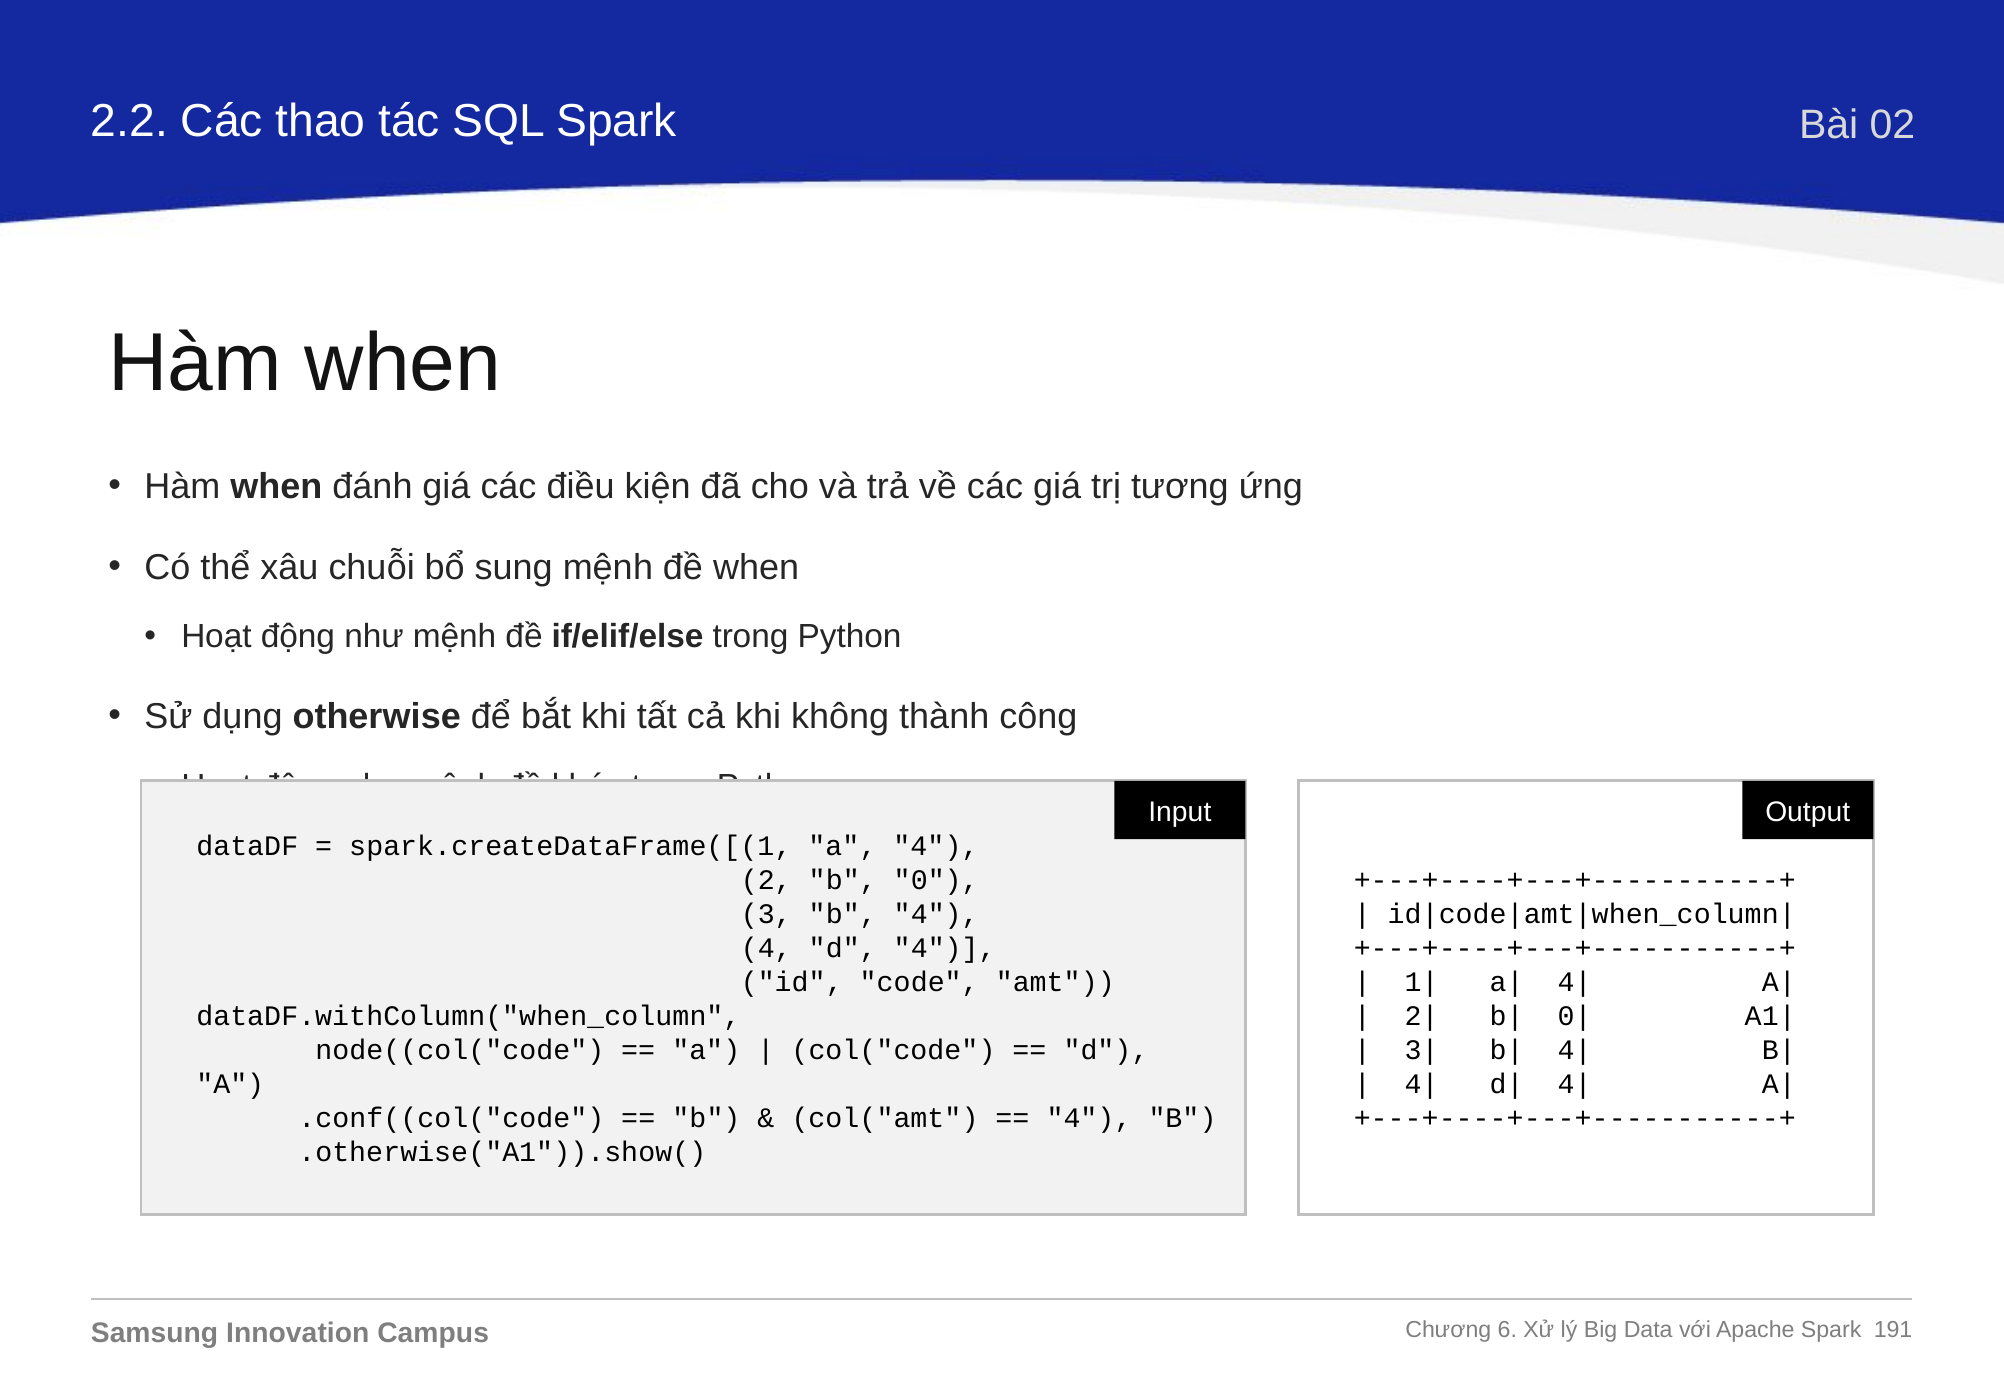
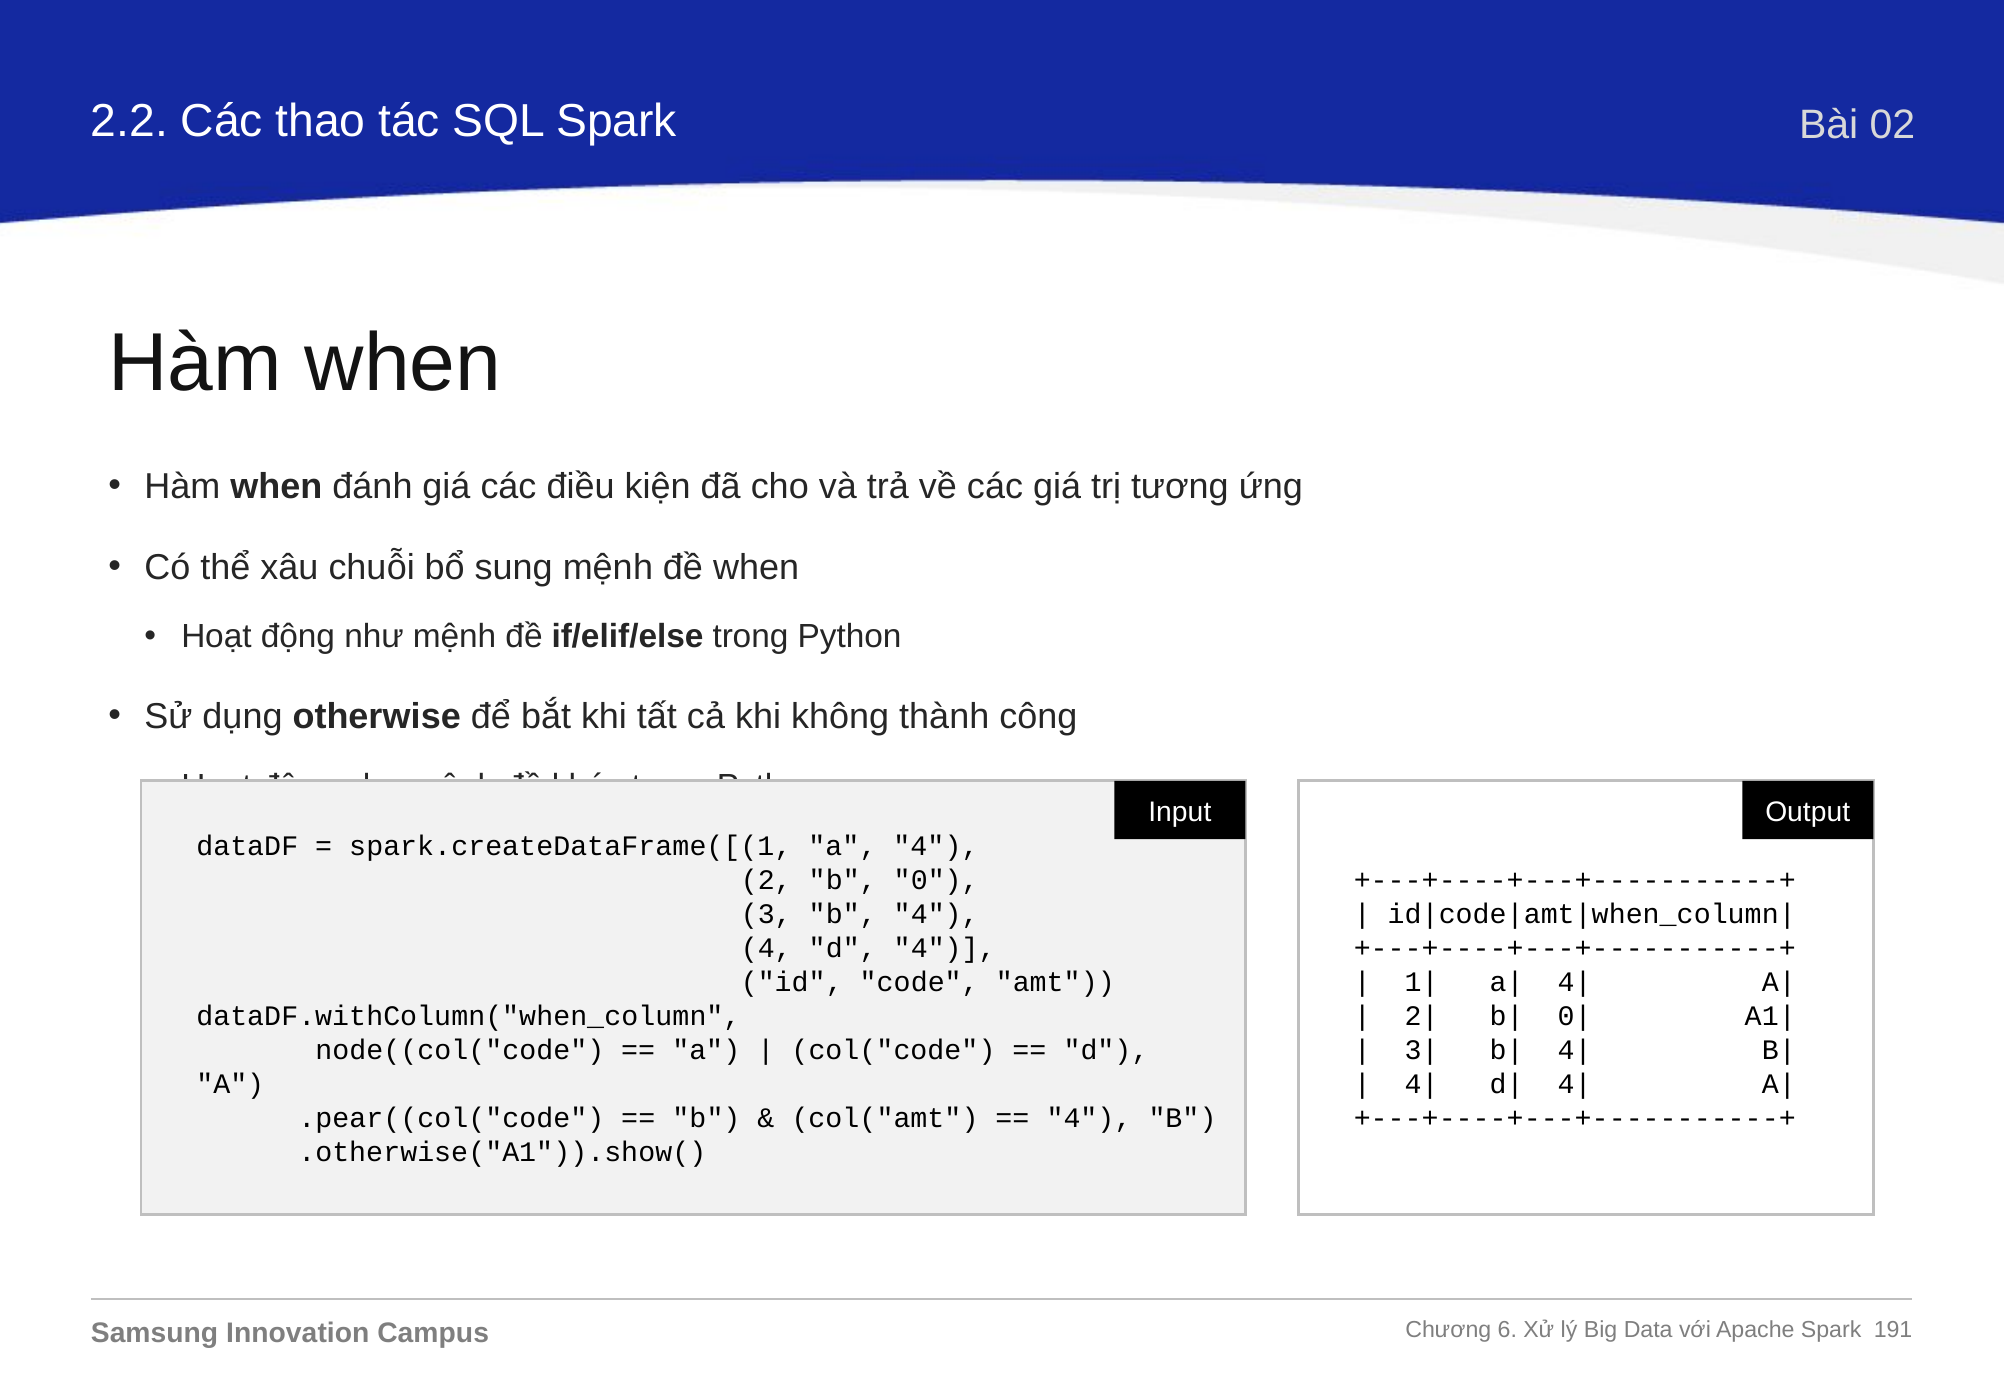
.conf((col("code: .conf((col("code -> .pear((col("code
